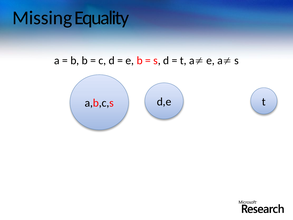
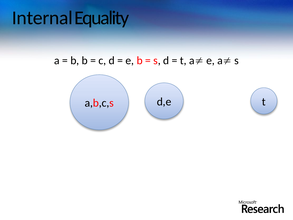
Missing: Missing -> Internal
